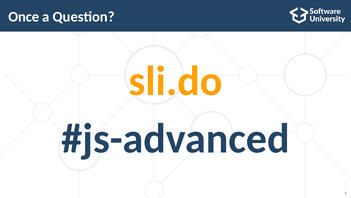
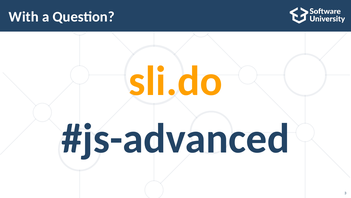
Once: Once -> With
